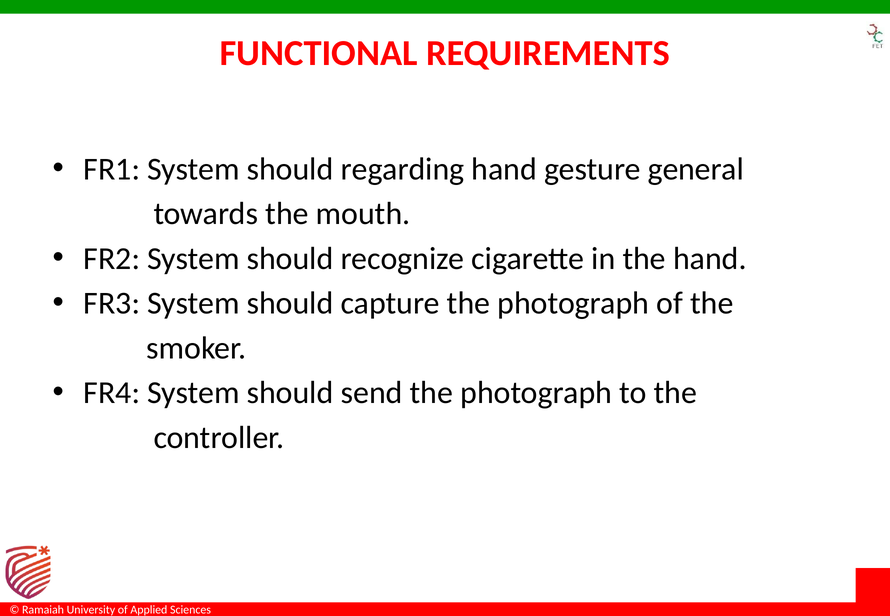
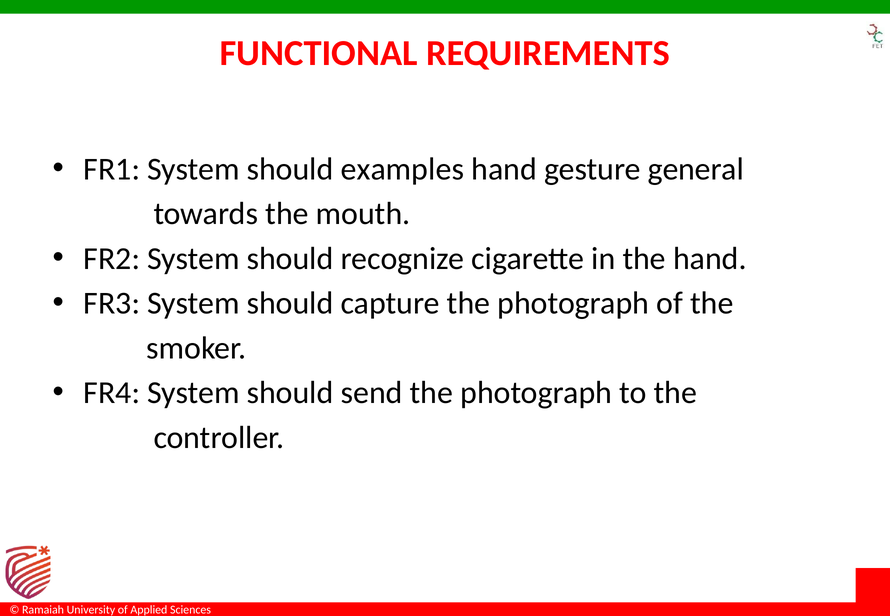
regarding: regarding -> examples
